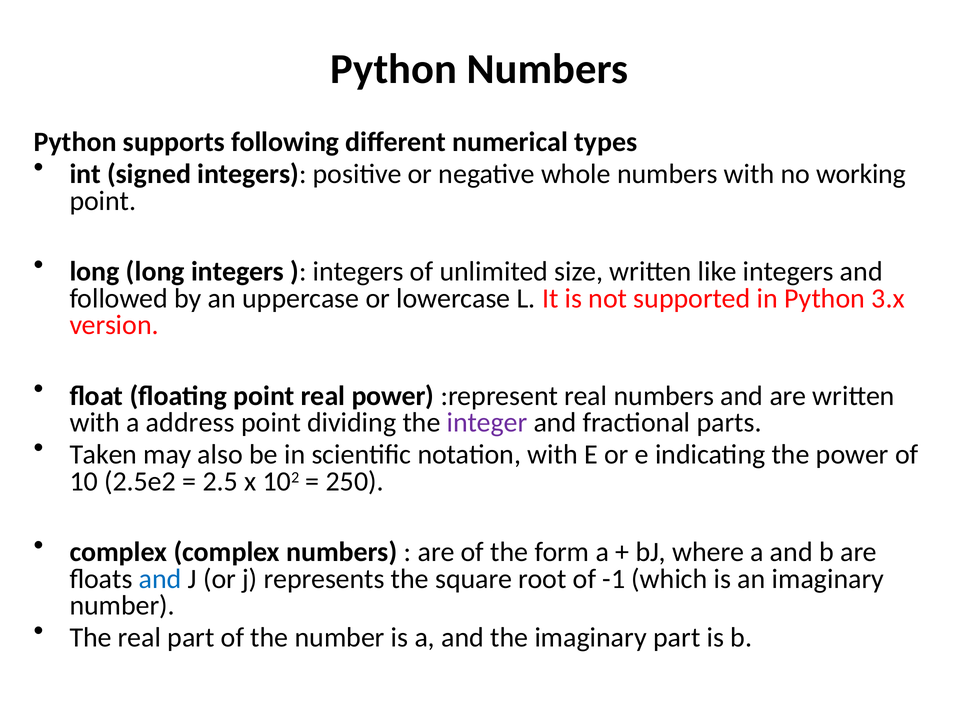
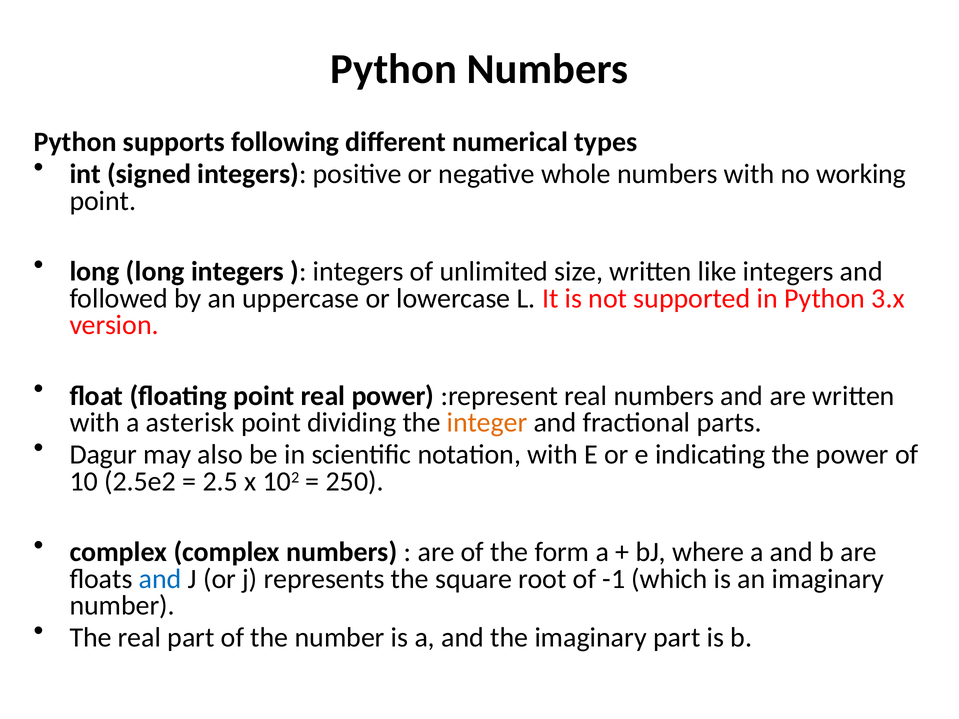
address: address -> asterisk
integer colour: purple -> orange
Taken: Taken -> Dagur
